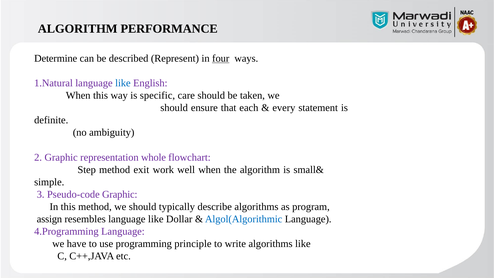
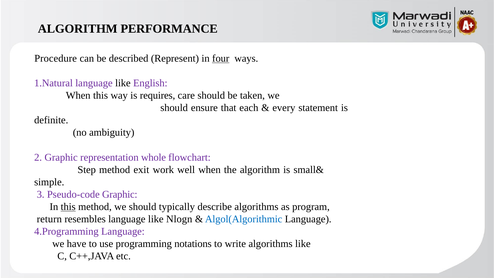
Determine: Determine -> Procedure
like at (123, 83) colour: blue -> black
specific: specific -> requires
this at (68, 207) underline: none -> present
assign: assign -> return
Dollar: Dollar -> Nlogn
principle: principle -> notations
